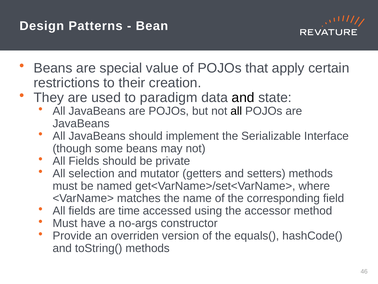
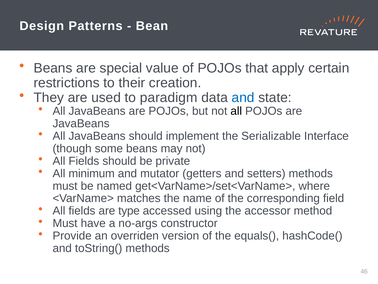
and at (243, 97) colour: black -> blue
selection: selection -> minimum
time: time -> type
